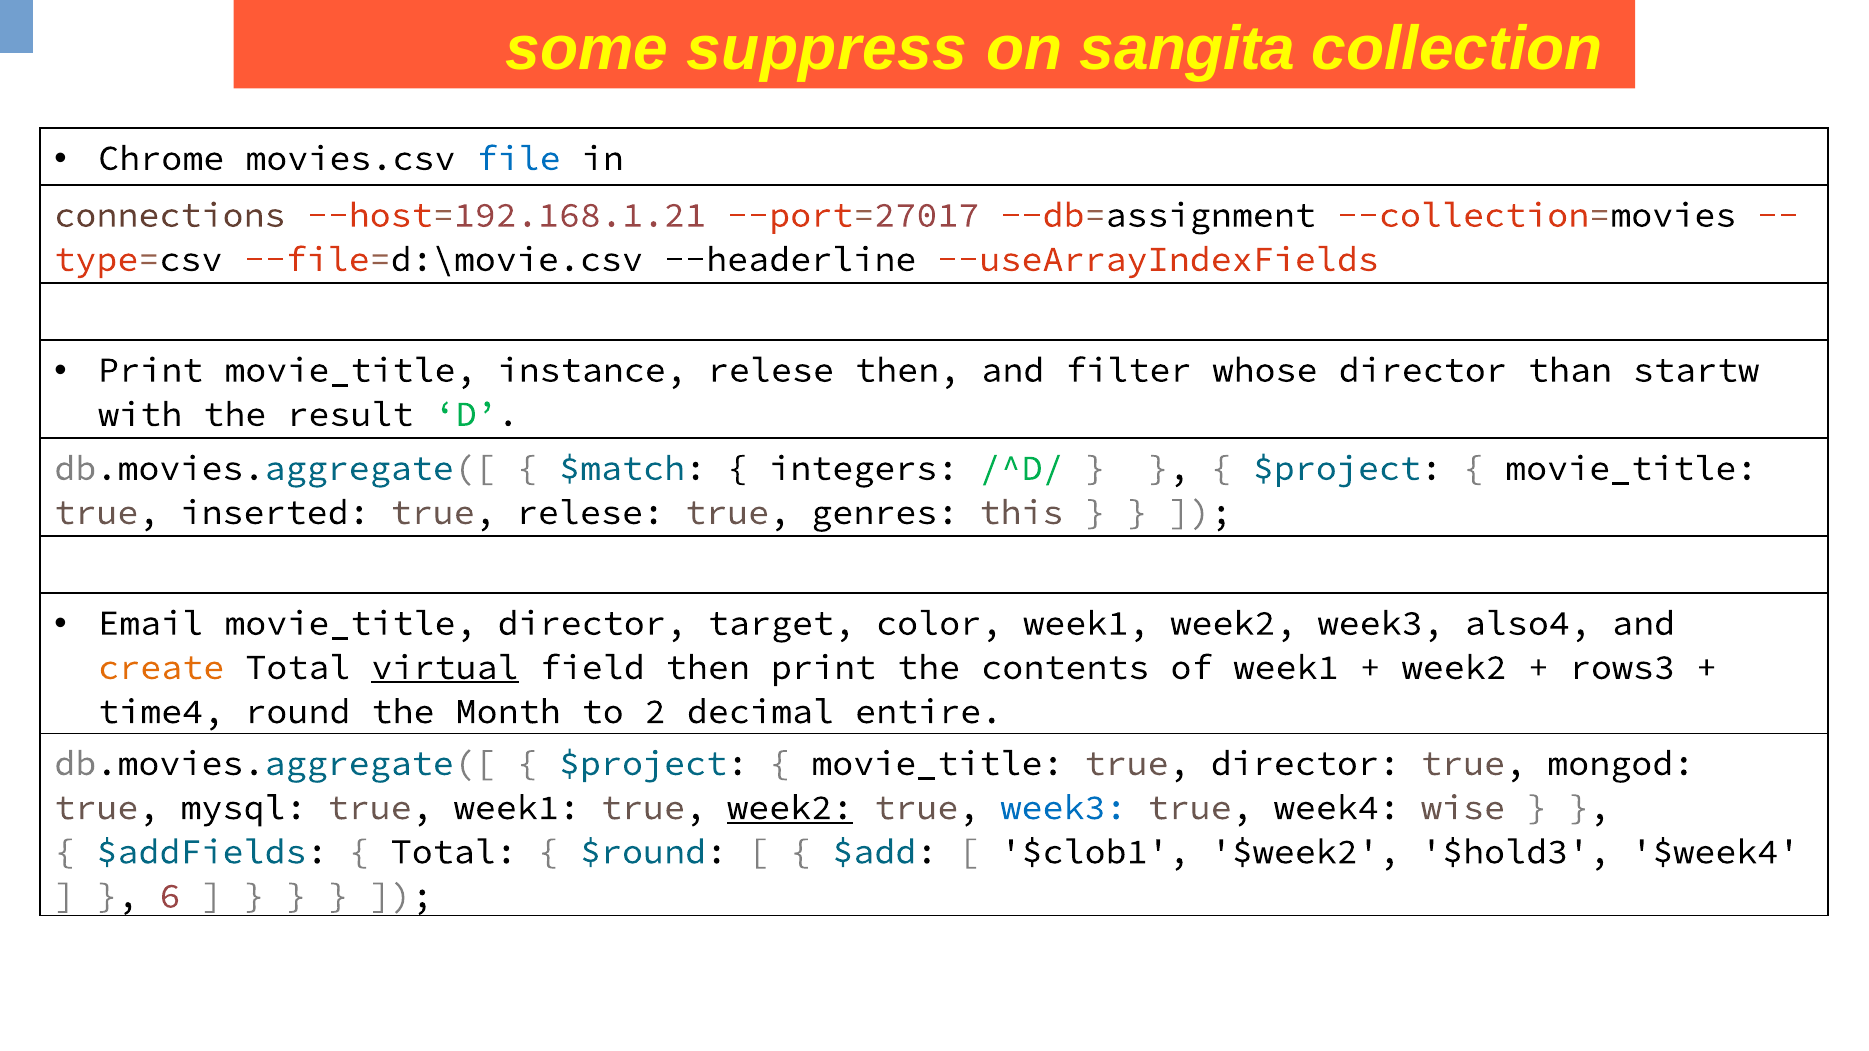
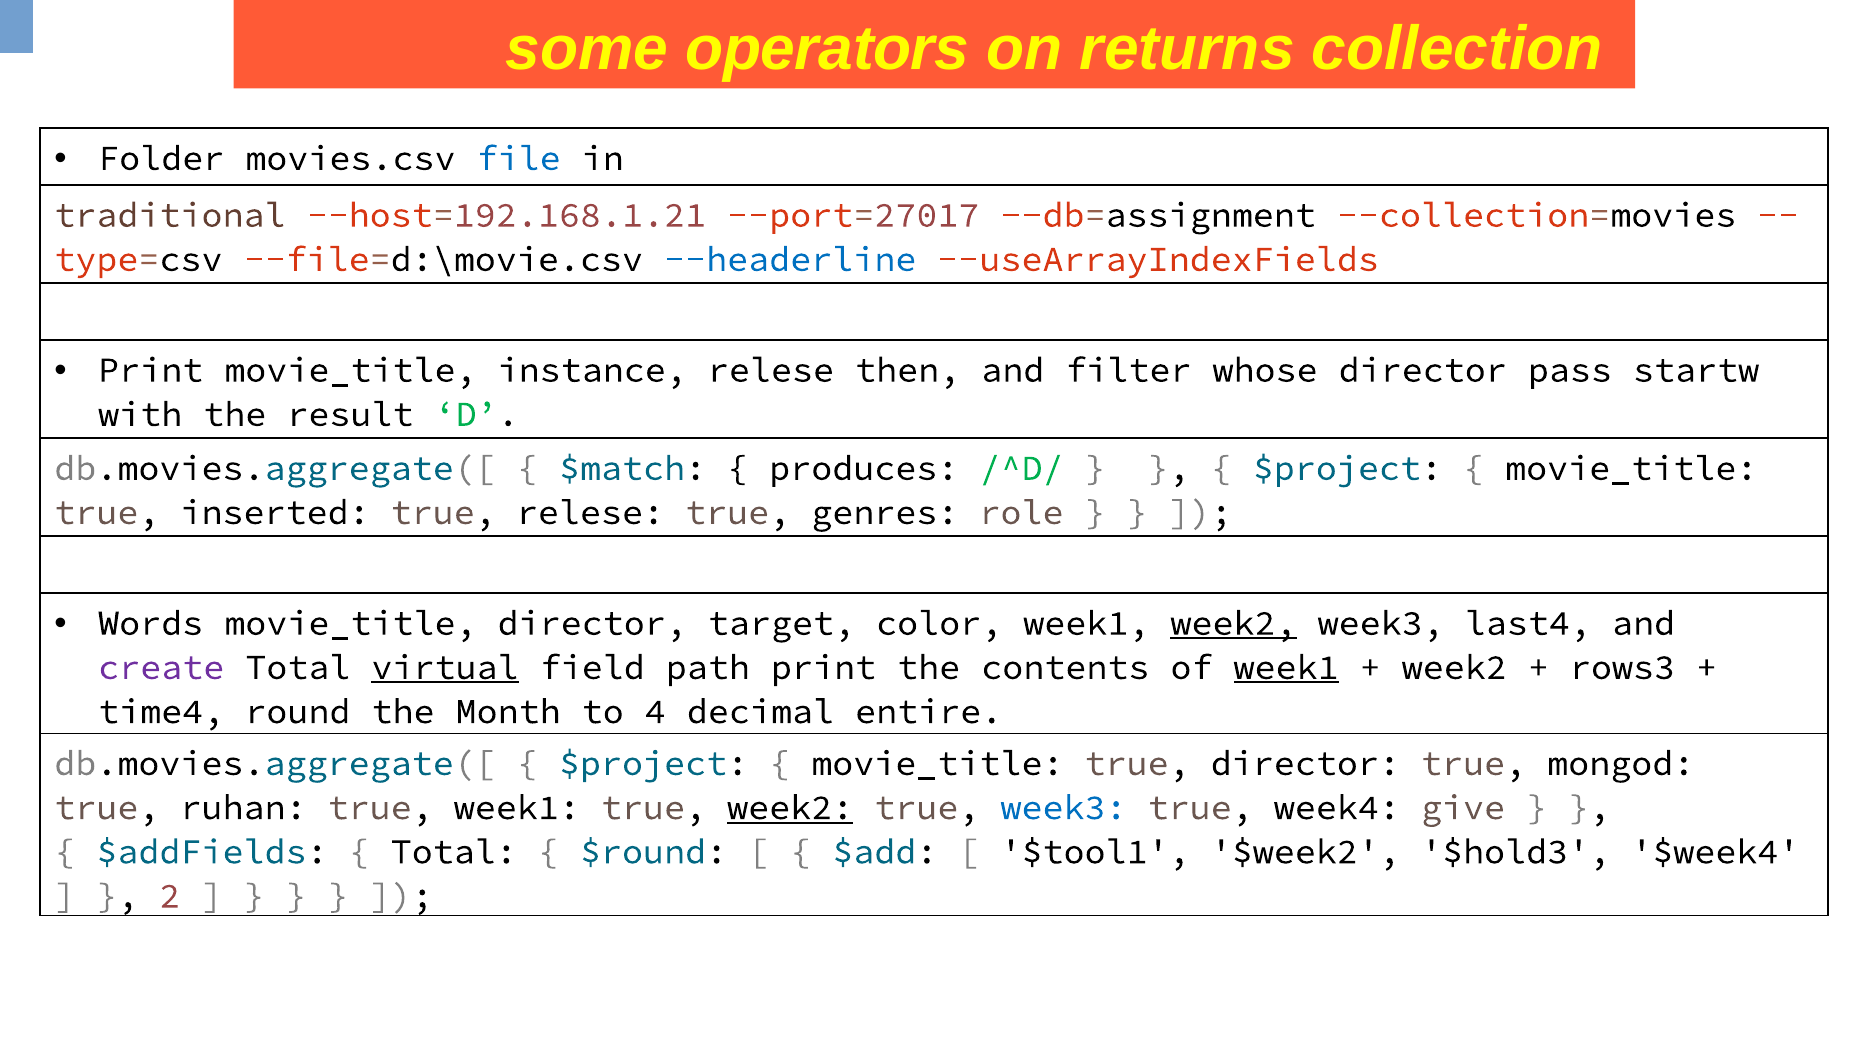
suppress: suppress -> operators
sangita: sangita -> returns
Chrome: Chrome -> Folder
connections: connections -> traditional
--headerline colour: black -> blue
than: than -> pass
integers: integers -> produces
this: this -> role
Email: Email -> Words
week2 at (1234, 623) underline: none -> present
also4: also4 -> last4
create colour: orange -> purple
field then: then -> path
week1 at (1286, 668) underline: none -> present
2: 2 -> 4
mysql: mysql -> ruhan
wise: wise -> give
$clob1: $clob1 -> $tool1
6: 6 -> 2
